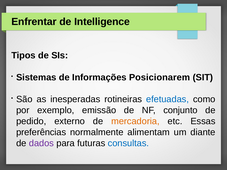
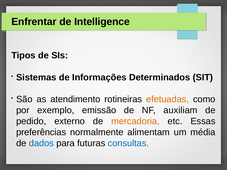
Posicionarem: Posicionarem -> Determinados
inesperadas: inesperadas -> atendimento
efetuadas colour: blue -> orange
conjunto: conjunto -> auxiliam
diante: diante -> média
dados colour: purple -> blue
